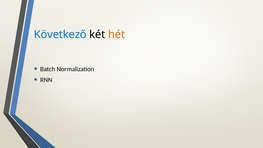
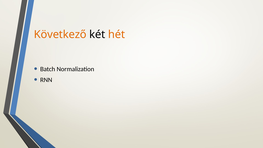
Következő colour: blue -> orange
